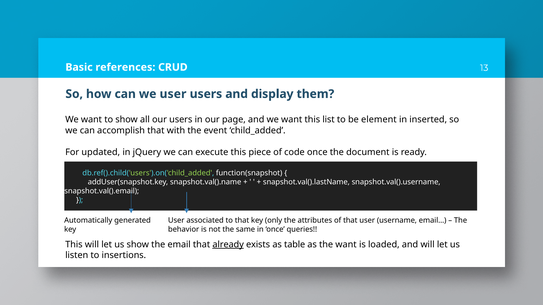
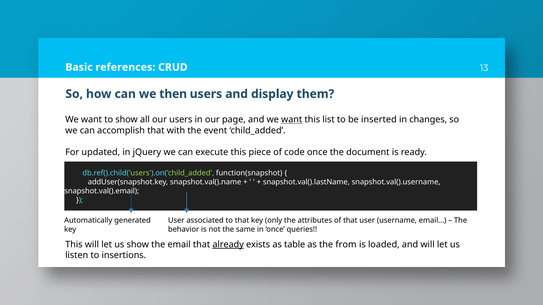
we user: user -> then
want at (292, 120) underline: none -> present
element: element -> inserted
inserted: inserted -> changes
the want: want -> from
